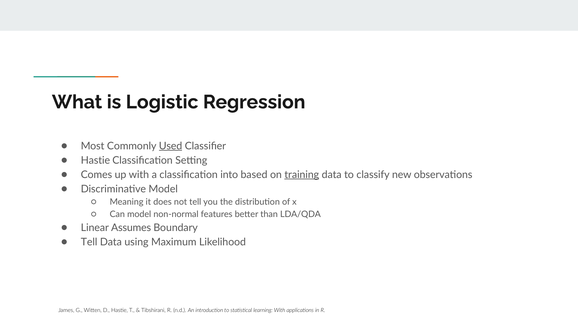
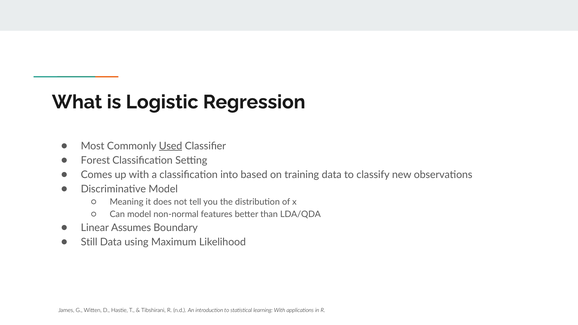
Hastie at (95, 160): Hastie -> Forest
training underline: present -> none
Tell at (89, 242): Tell -> Still
